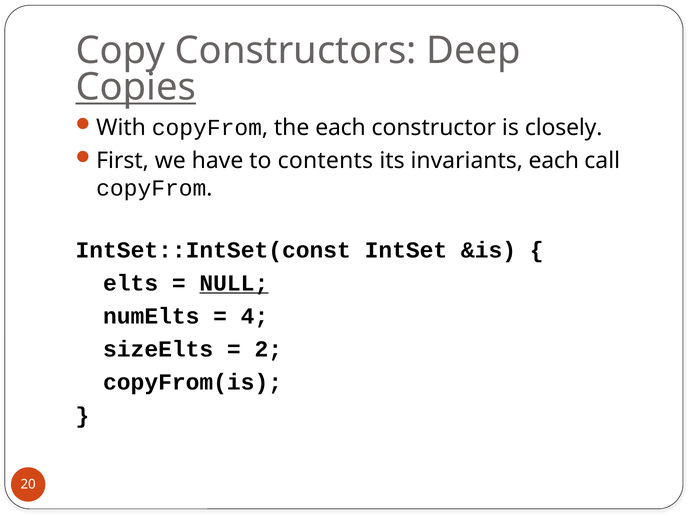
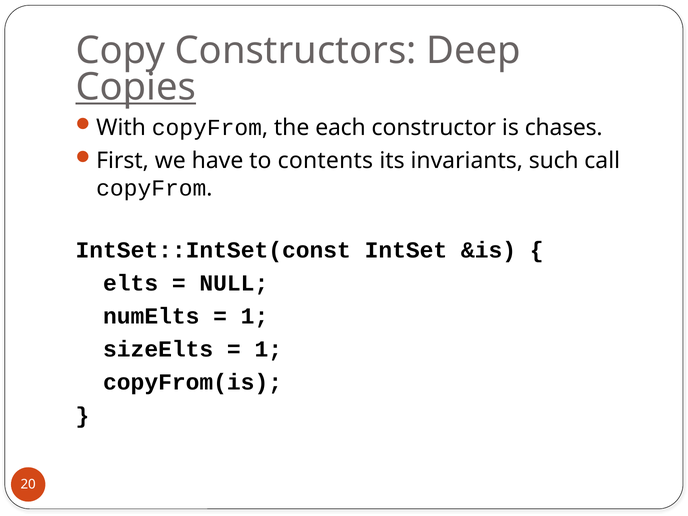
closely: closely -> chases
invariants each: each -> such
NULL underline: present -> none
4 at (255, 316): 4 -> 1
2 at (268, 349): 2 -> 1
